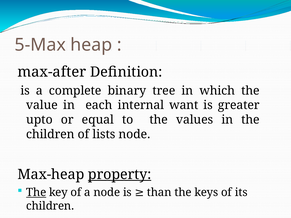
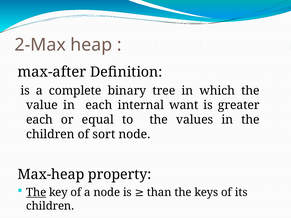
5-Max: 5-Max -> 2-Max
upto at (39, 120): upto -> each
lists: lists -> sort
property underline: present -> none
